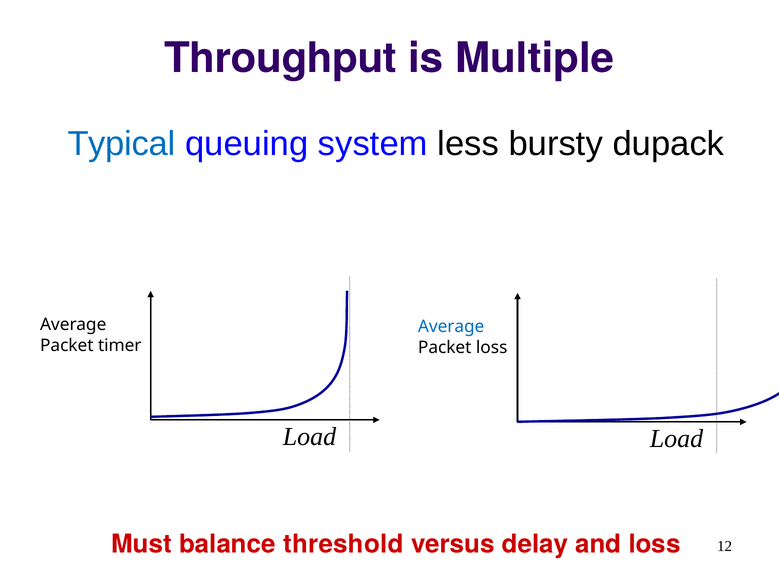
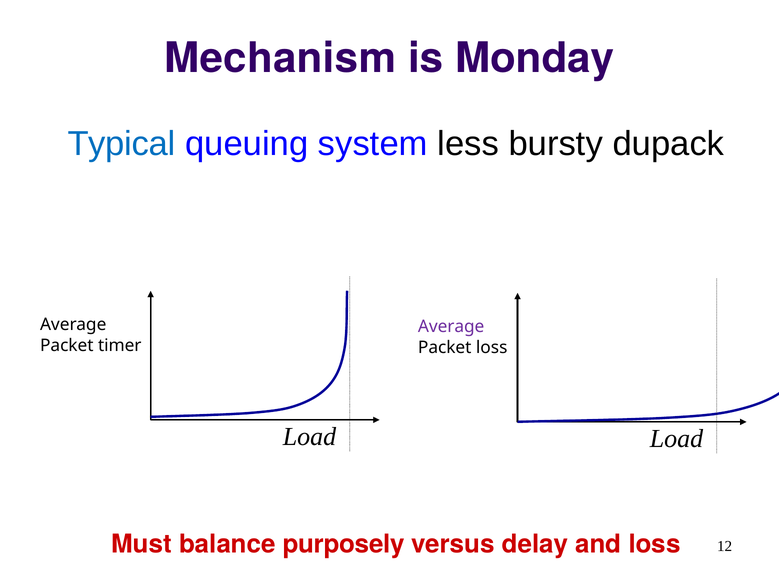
Throughput: Throughput -> Mechanism
Multiple: Multiple -> Monday
Average at (451, 327) colour: blue -> purple
threshold: threshold -> purposely
